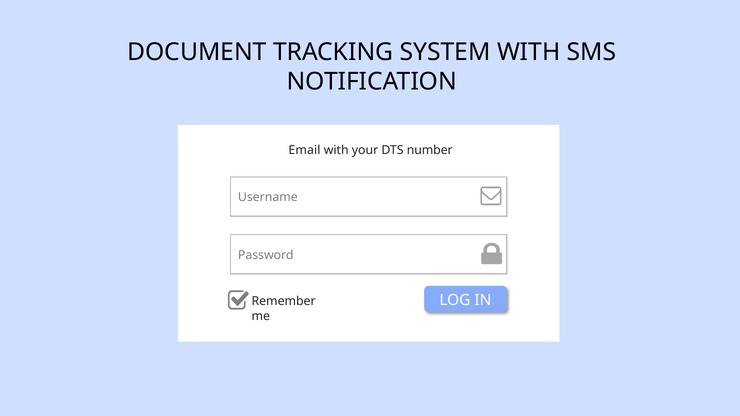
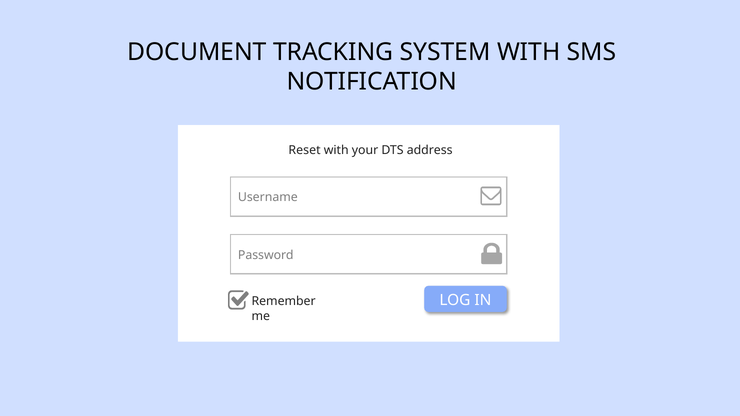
Email: Email -> Reset
number: number -> address
